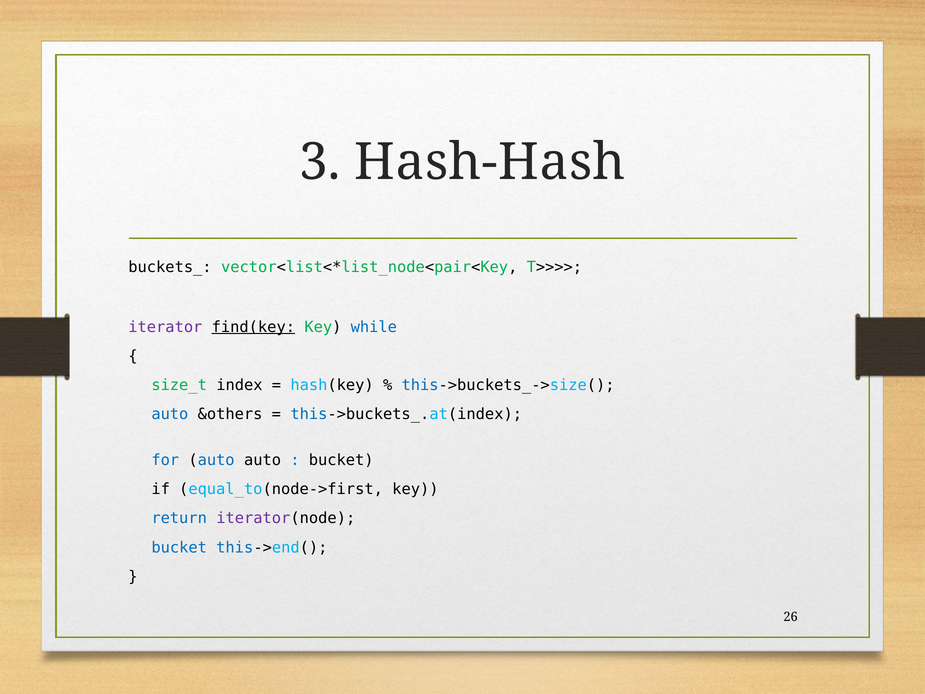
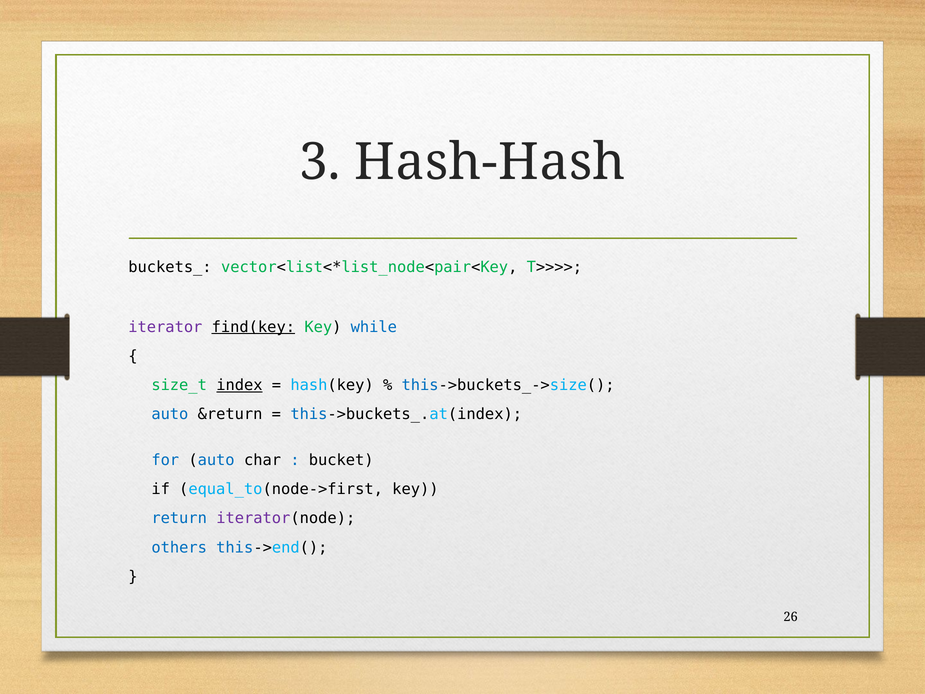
index underline: none -> present
&others: &others -> &return
auto auto: auto -> char
bucket at (179, 547): bucket -> others
